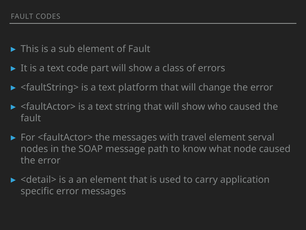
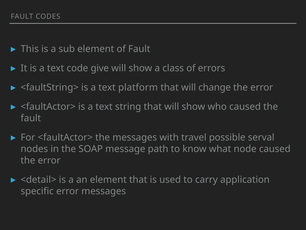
part: part -> give
travel element: element -> possible
